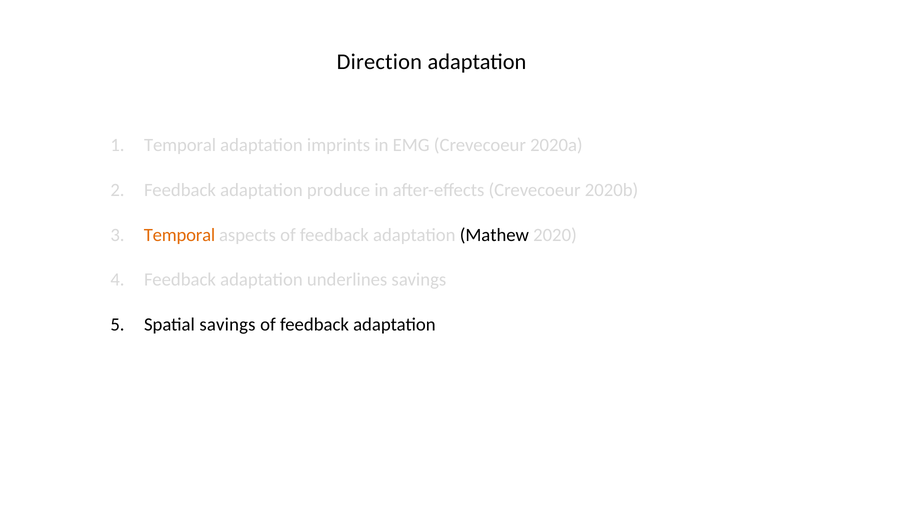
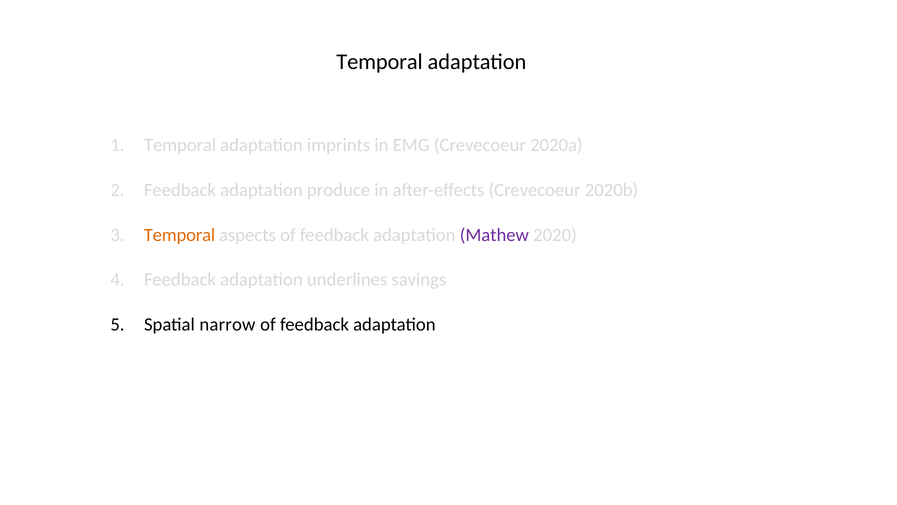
Direction at (379, 62): Direction -> Temporal
Mathew colour: black -> purple
Spatial savings: savings -> narrow
